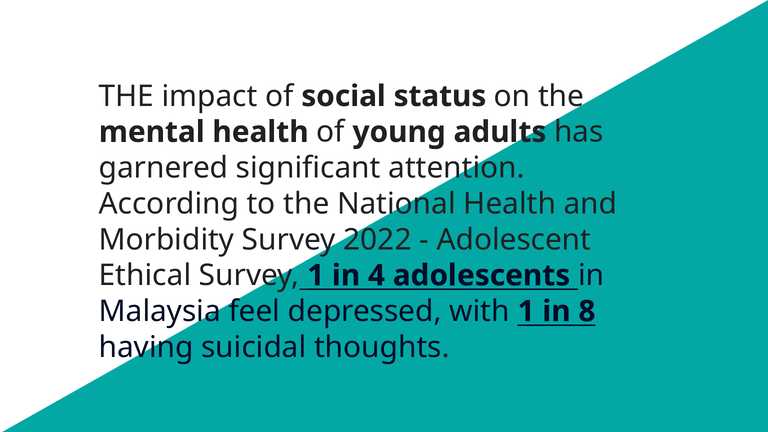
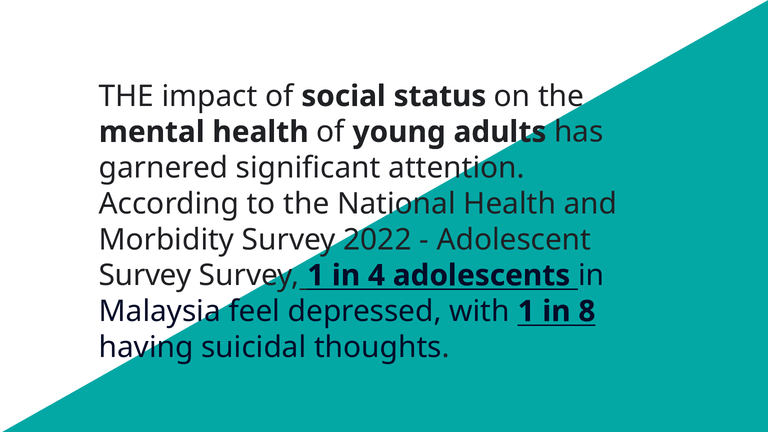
Ethical at (145, 276): Ethical -> Survey
